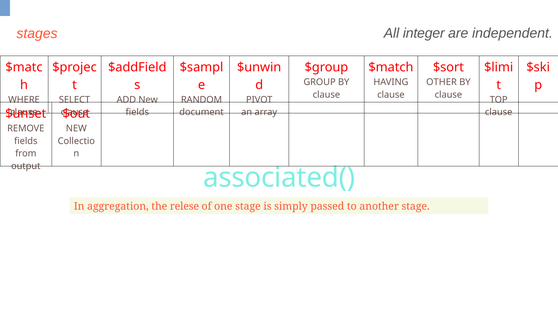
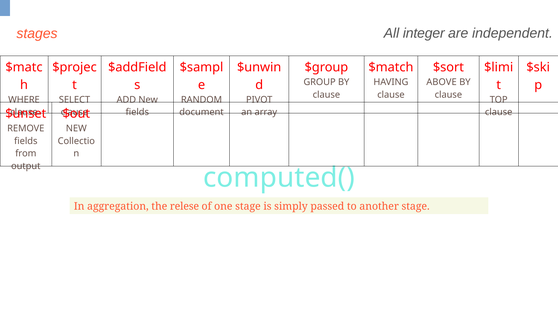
OTHER: OTHER -> ABOVE
associated(: associated( -> computed(
